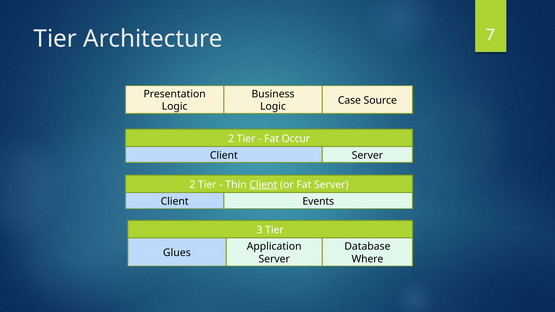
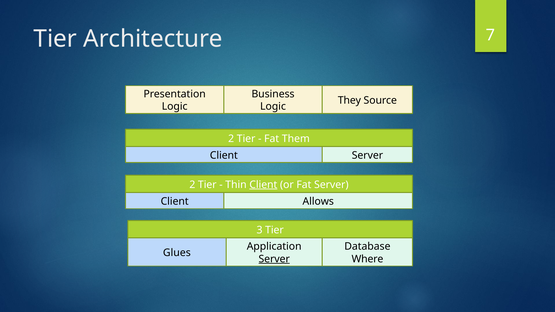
Case: Case -> They
Occur: Occur -> Them
Events: Events -> Allows
Server at (274, 259) underline: none -> present
